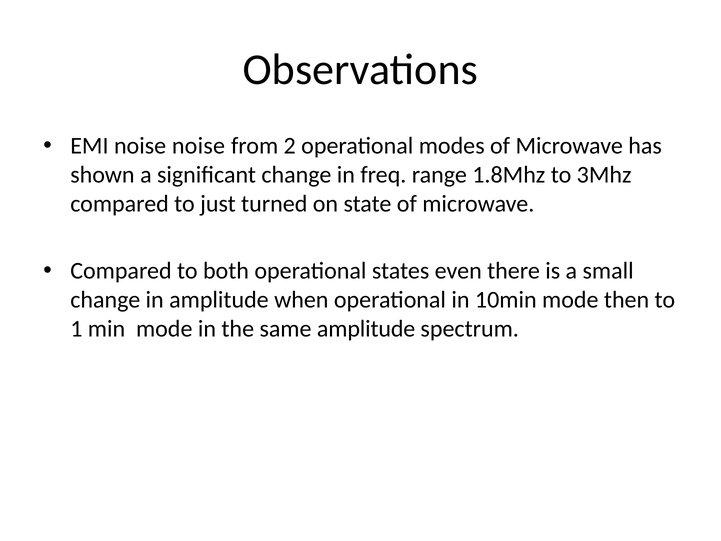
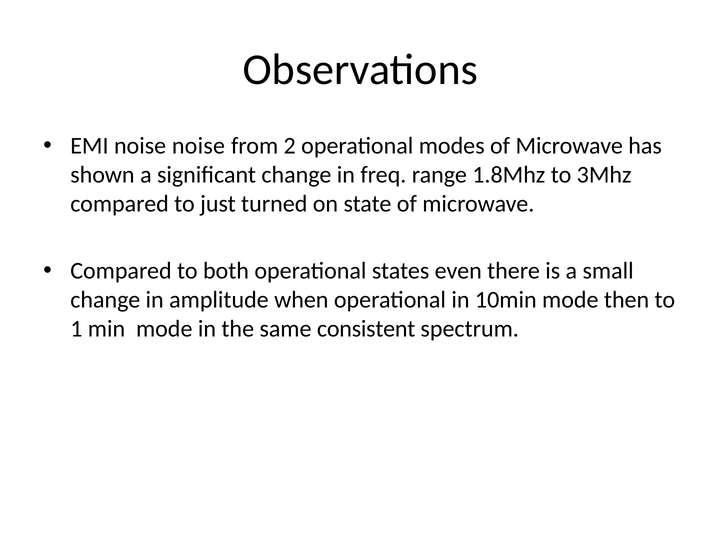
same amplitude: amplitude -> consistent
